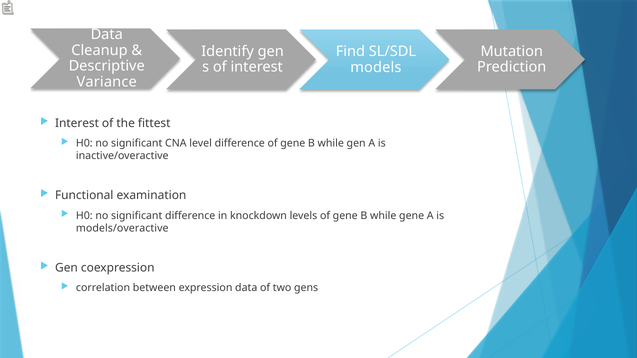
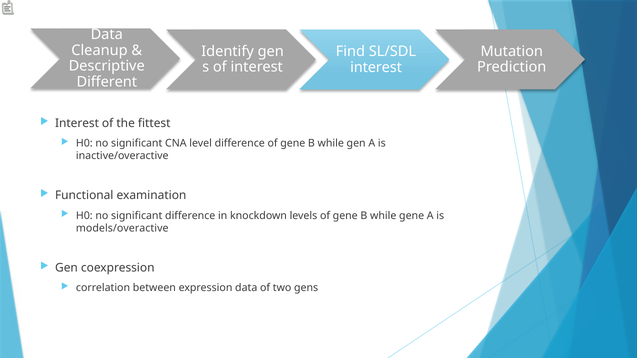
models at (376, 67): models -> interest
Variance: Variance -> Different
